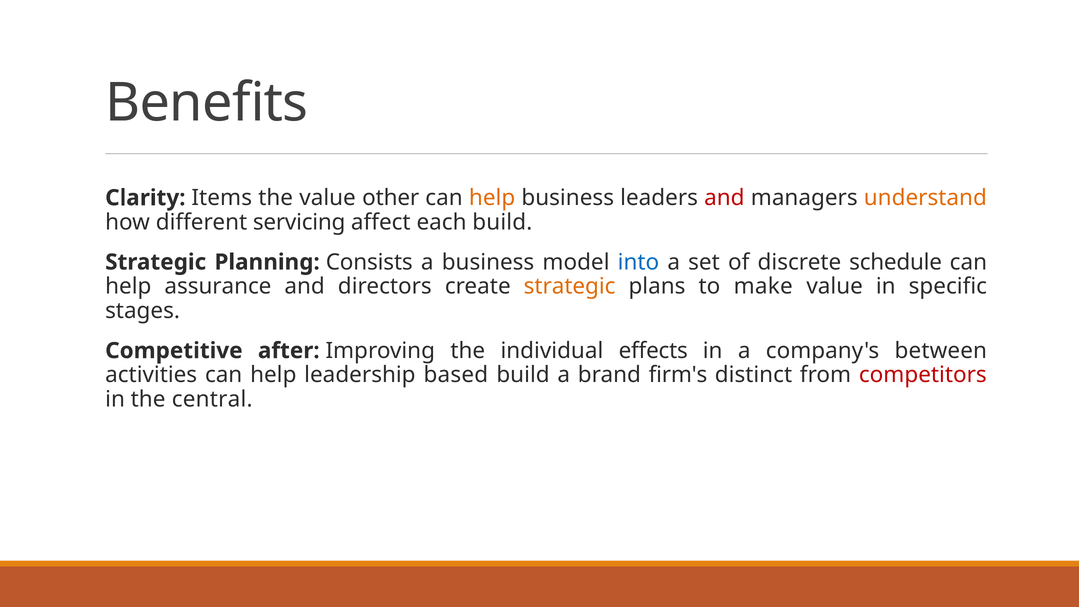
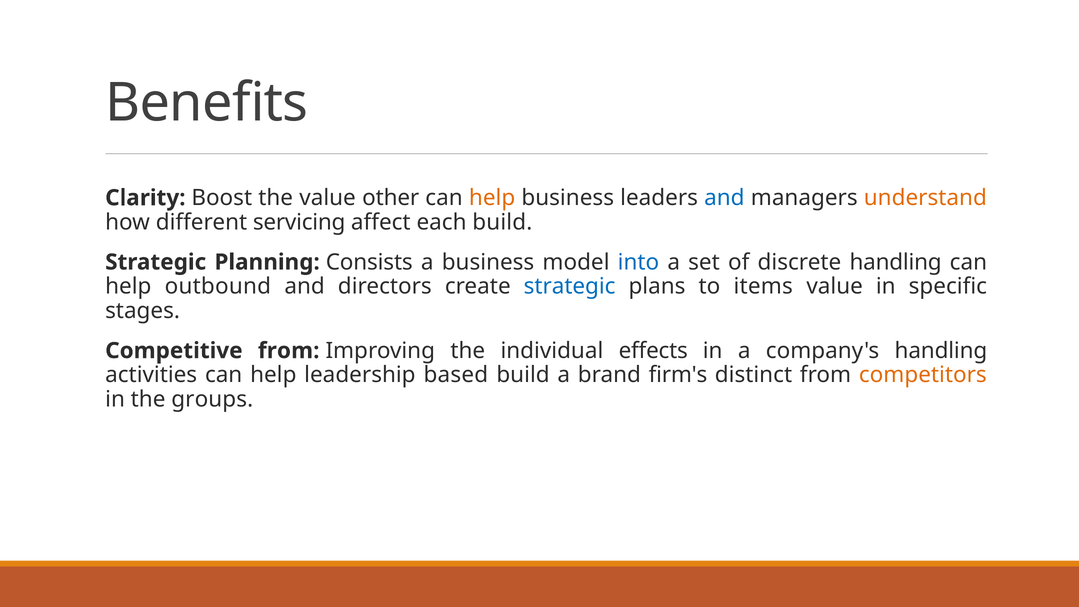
Items: Items -> Boost
and at (724, 198) colour: red -> blue
discrete schedule: schedule -> handling
assurance: assurance -> outbound
strategic at (570, 286) colour: orange -> blue
make: make -> items
Competitive after: after -> from
company's between: between -> handling
competitors colour: red -> orange
central: central -> groups
